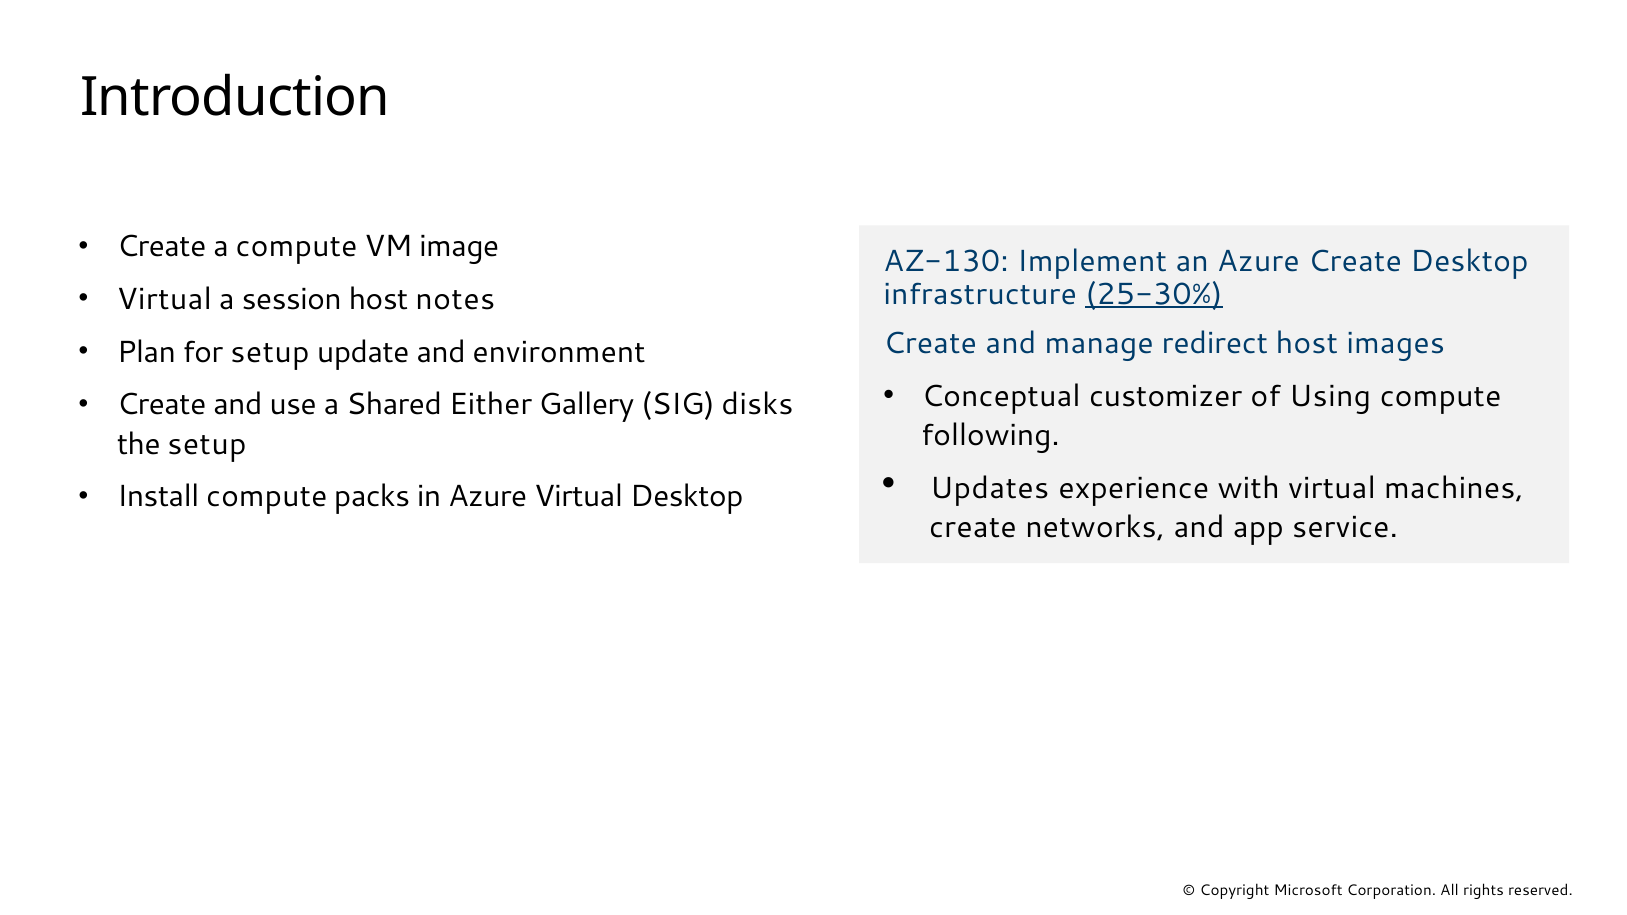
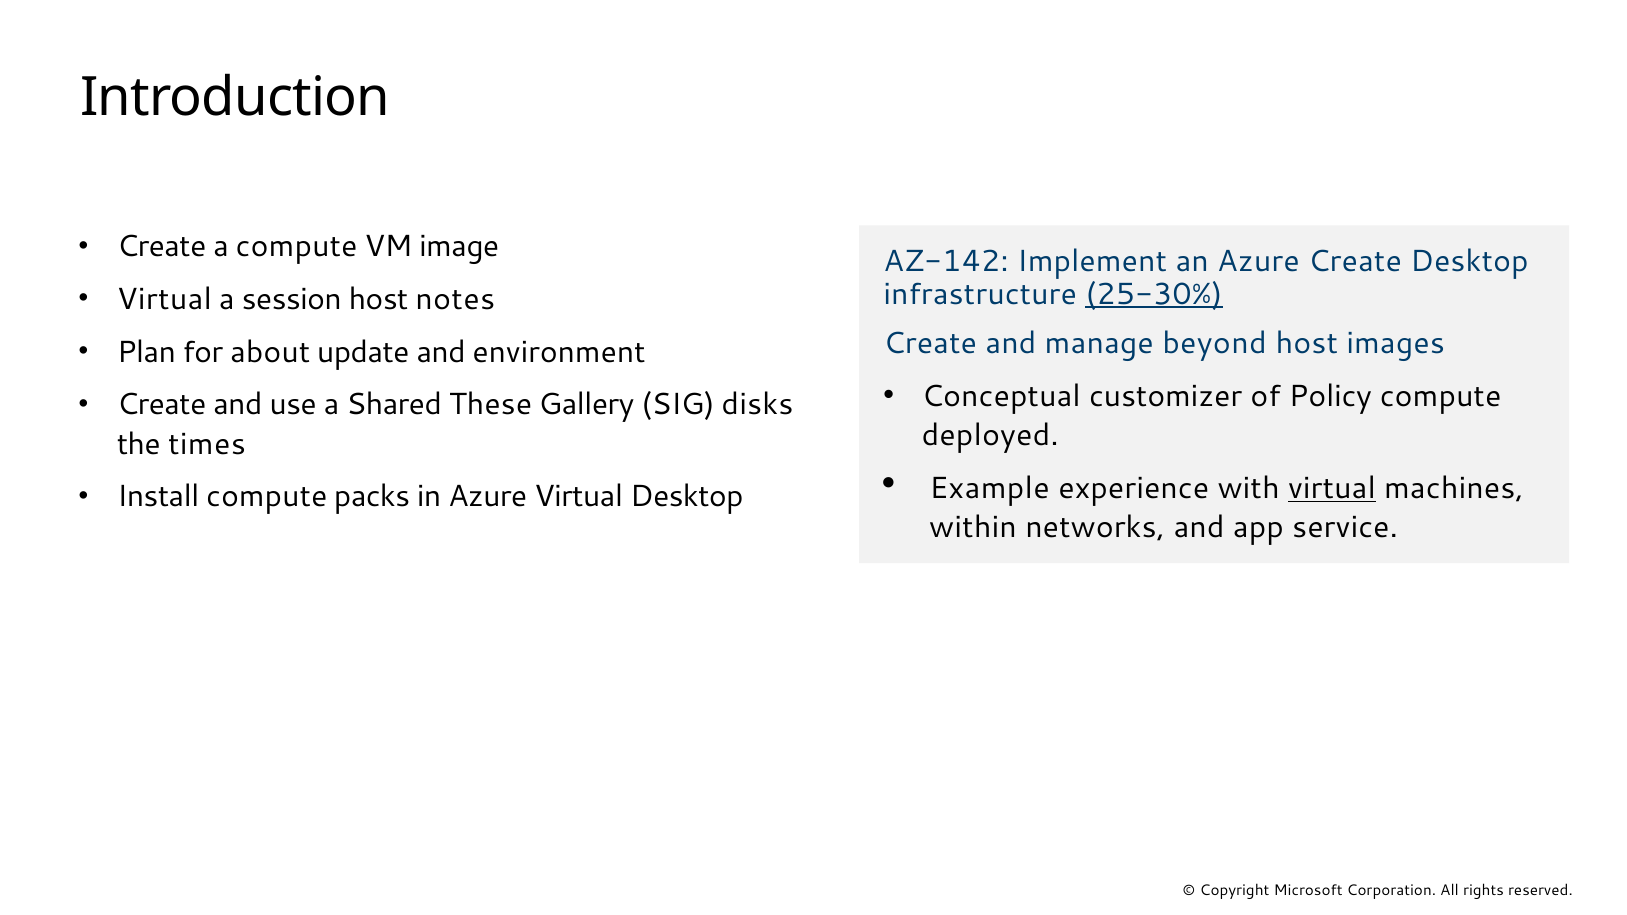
AZ-130: AZ-130 -> AZ-142
redirect: redirect -> beyond
for setup: setup -> about
Using: Using -> Policy
Either: Either -> These
following: following -> deployed
the setup: setup -> times
Updates: Updates -> Example
virtual at (1332, 488) underline: none -> present
create at (973, 528): create -> within
